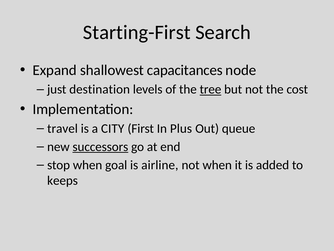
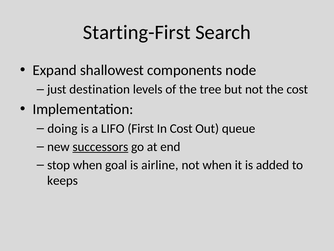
capacitances: capacitances -> components
tree underline: present -> none
travel: travel -> doing
CITY: CITY -> LIFO
In Plus: Plus -> Cost
